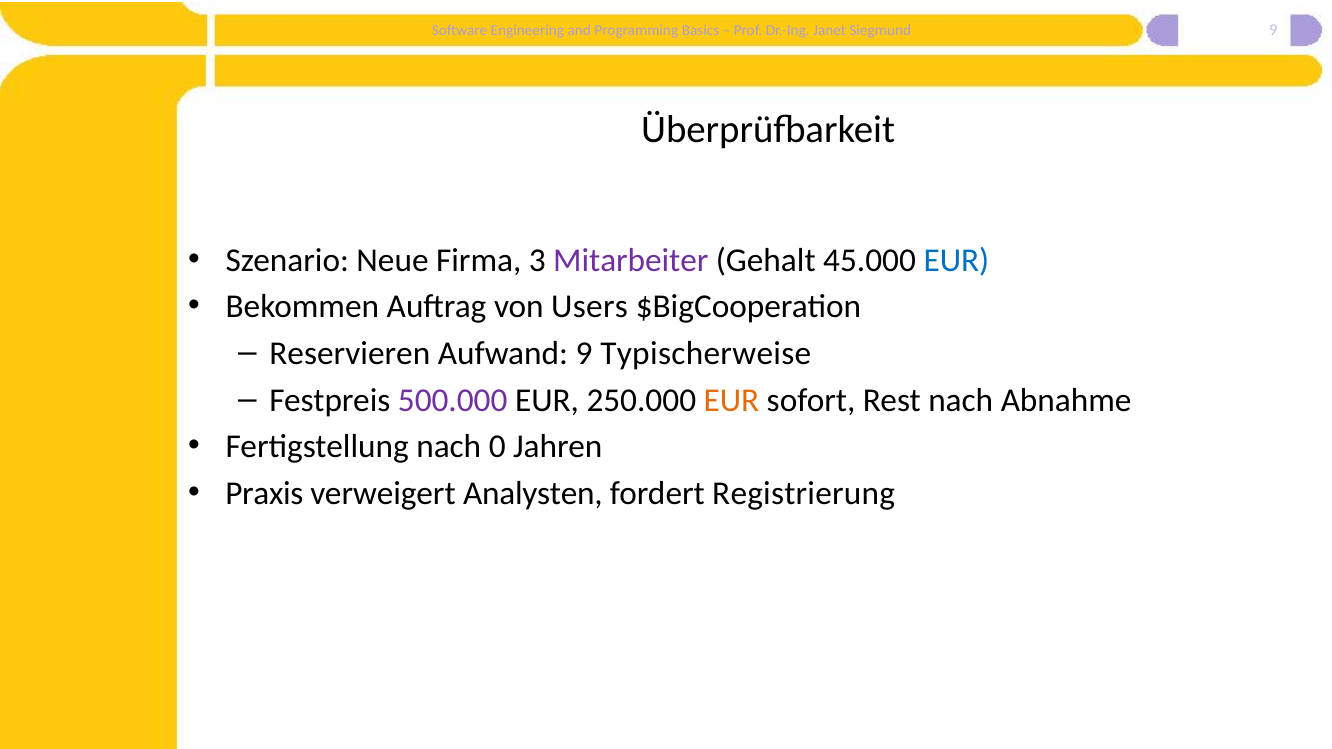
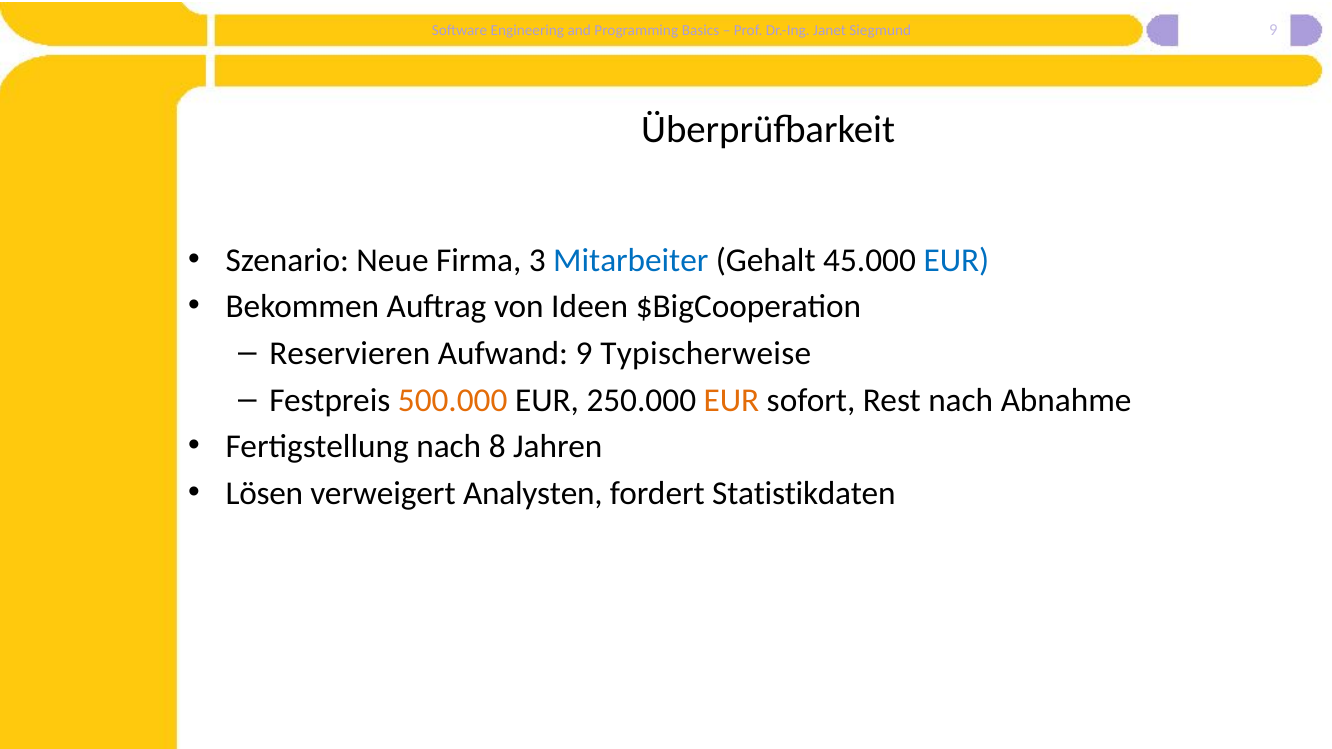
Mitarbeiter colour: purple -> blue
Users: Users -> Ideen
500.000 colour: purple -> orange
0: 0 -> 8
Praxis: Praxis -> Lösen
Registrierung: Registrierung -> Statistikdaten
